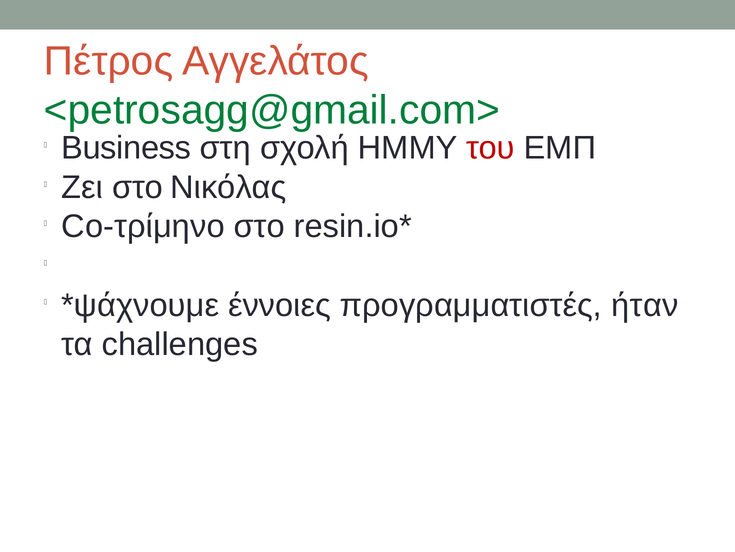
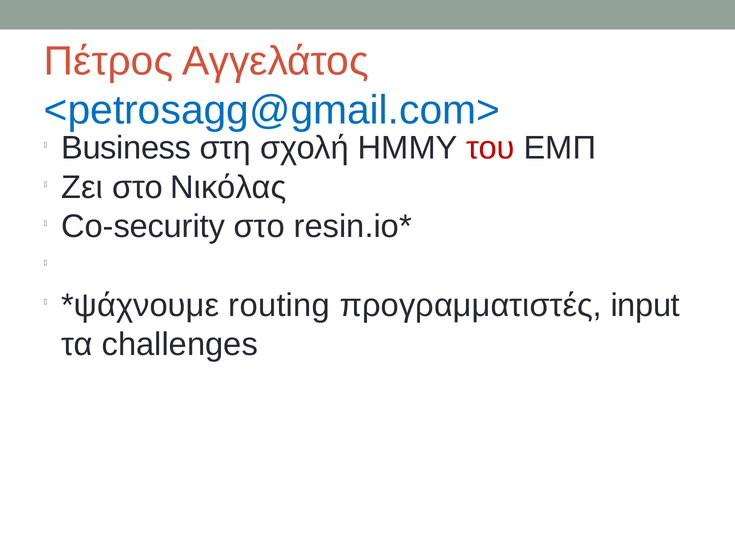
<petrosagg@gmail.com> colour: green -> blue
Co-τρίμηνο: Co-τρίμηνο -> Co-security
έννοιες: έννοιες -> routing
ήταν: ήταν -> input
